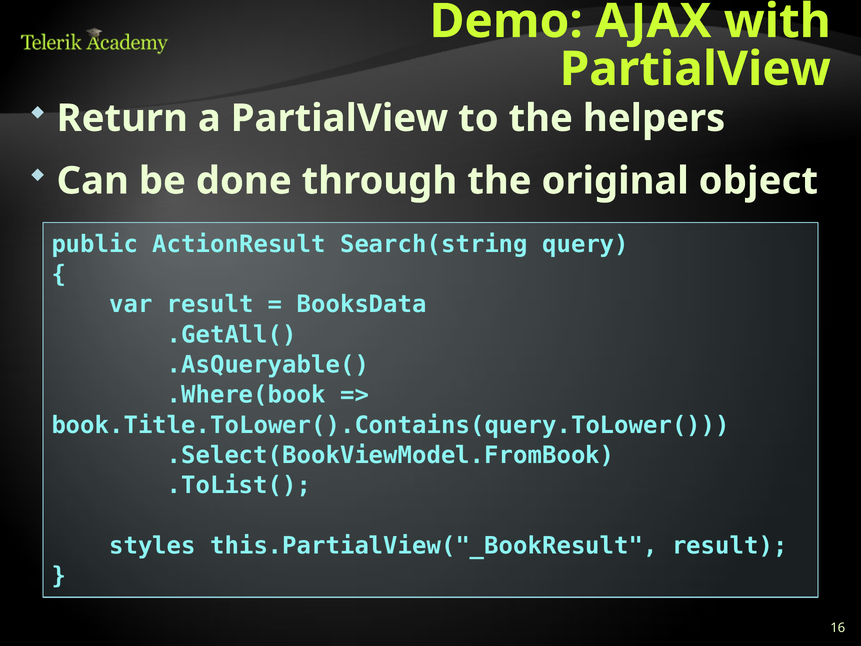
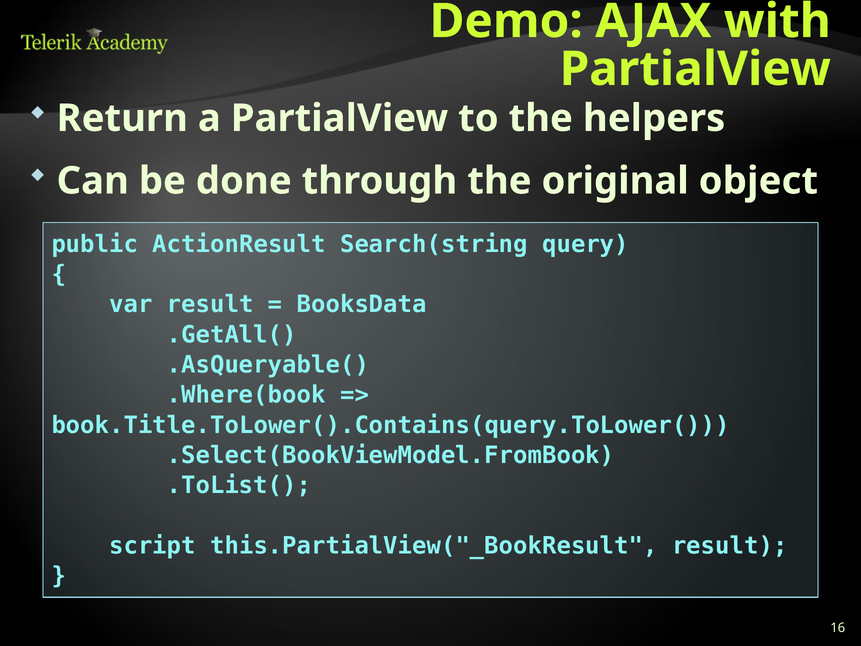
styles: styles -> script
